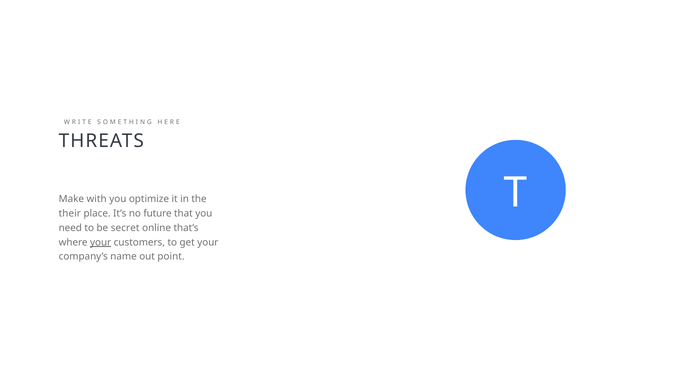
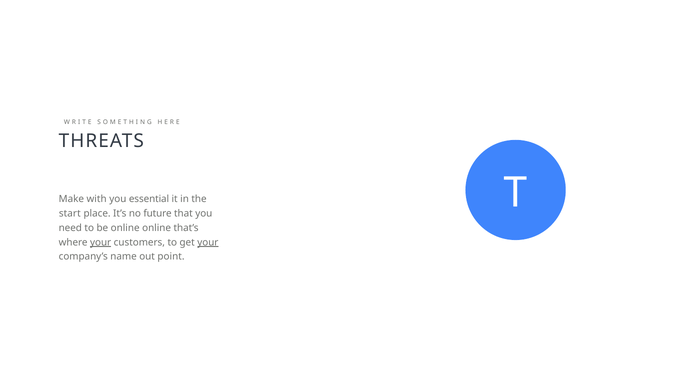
optimize: optimize -> essential
their: their -> start
be secret: secret -> online
your at (208, 243) underline: none -> present
